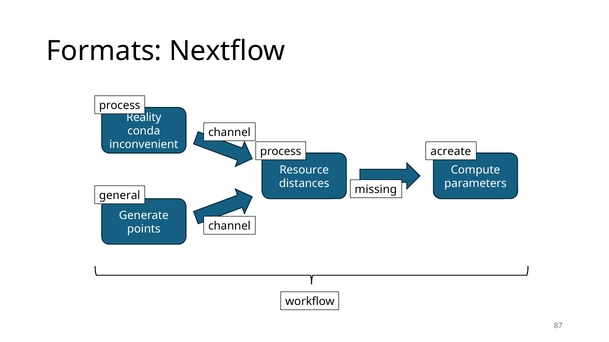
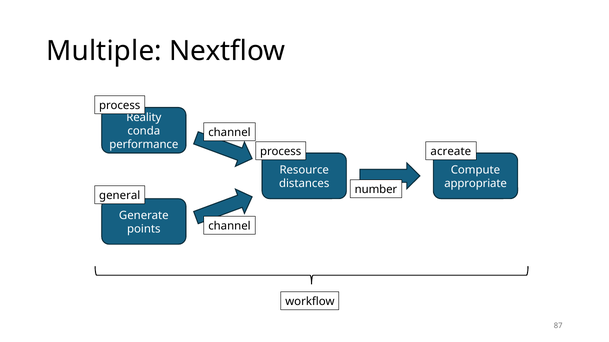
Formats: Formats -> Multiple
inconvenient: inconvenient -> performance
parameters: parameters -> appropriate
missing: missing -> number
